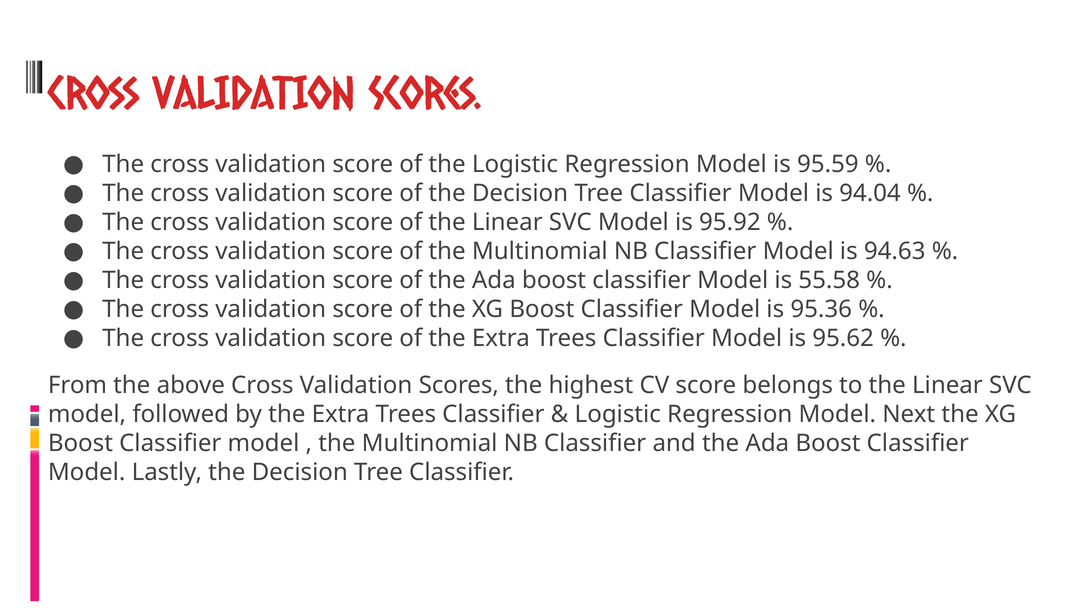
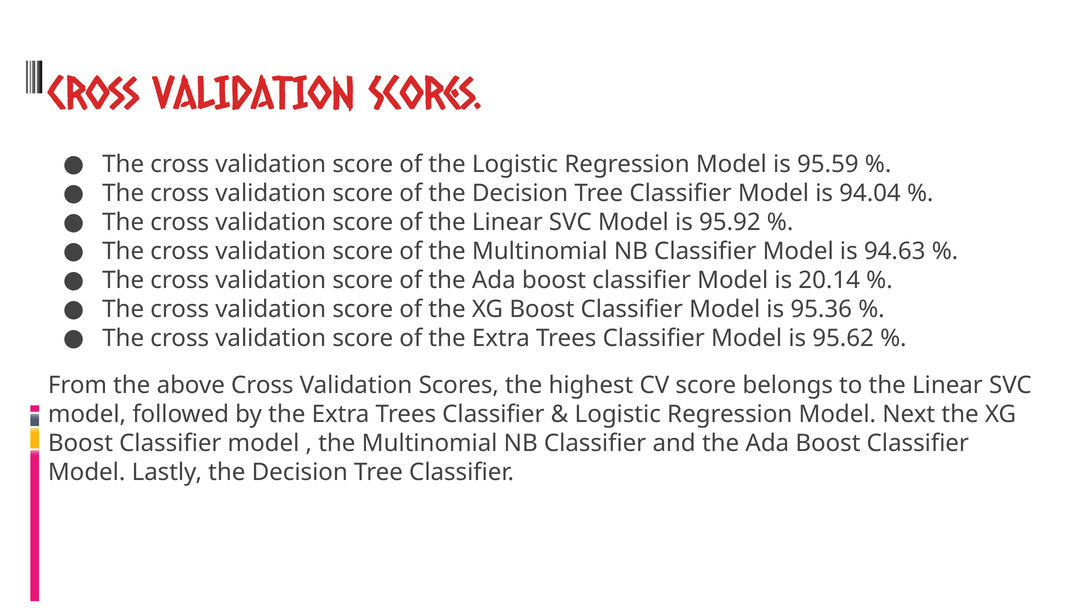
55.58: 55.58 -> 20.14
